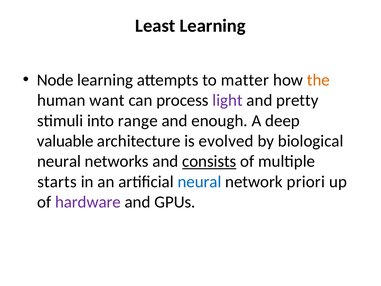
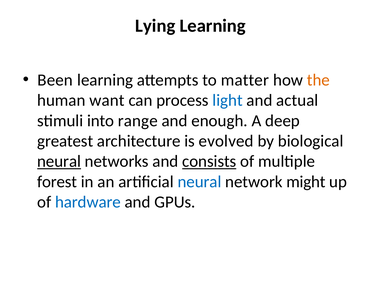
Least: Least -> Lying
Node: Node -> Been
light colour: purple -> blue
pretty: pretty -> actual
valuable: valuable -> greatest
neural at (59, 161) underline: none -> present
starts: starts -> forest
priori: priori -> might
hardware colour: purple -> blue
